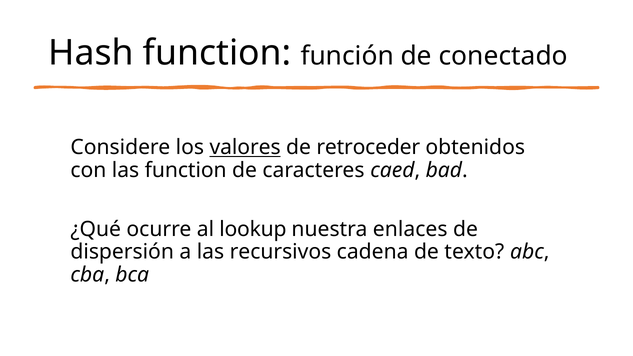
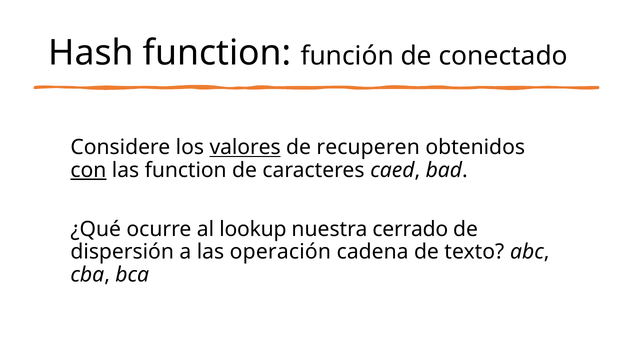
retroceder: retroceder -> recuperen
con underline: none -> present
enlaces: enlaces -> cerrado
recursivos: recursivos -> operación
